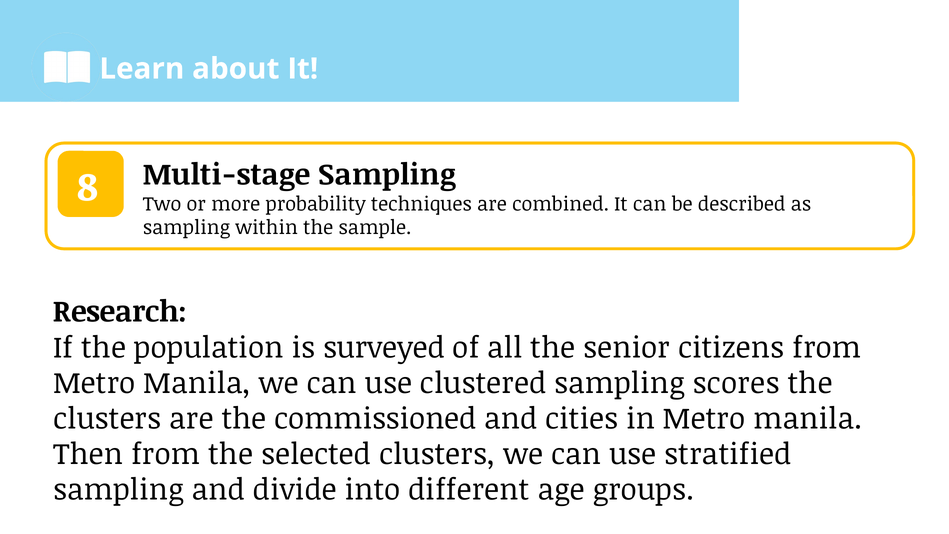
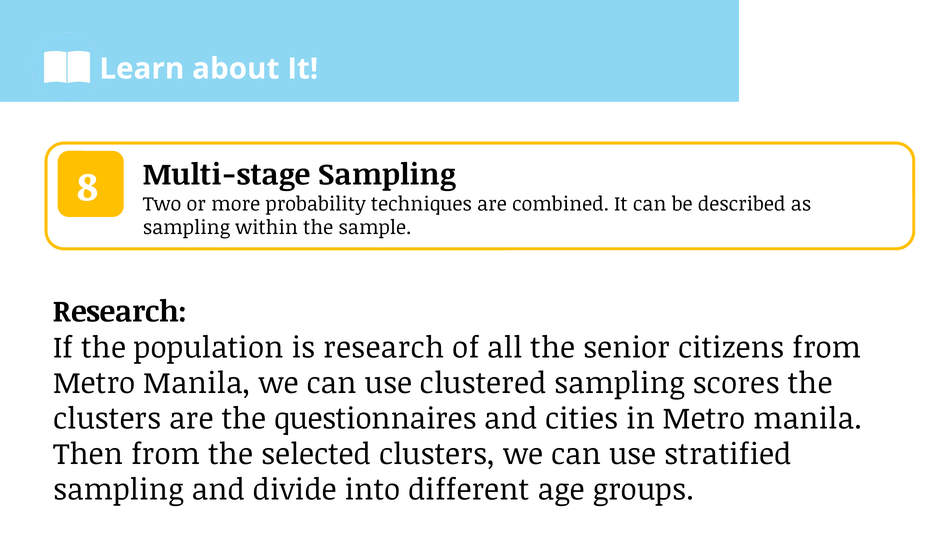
is surveyed: surveyed -> research
commissioned: commissioned -> questionnaires
